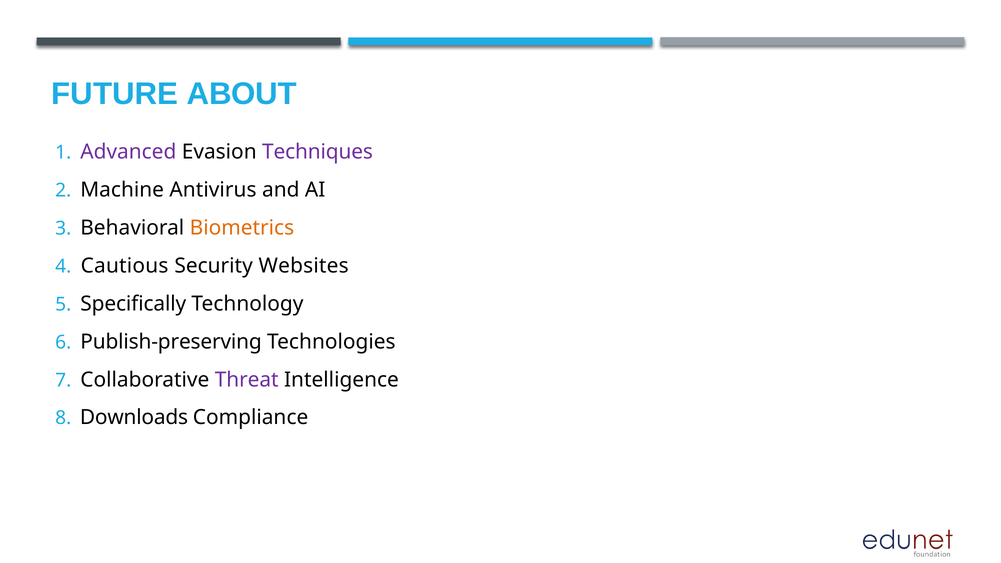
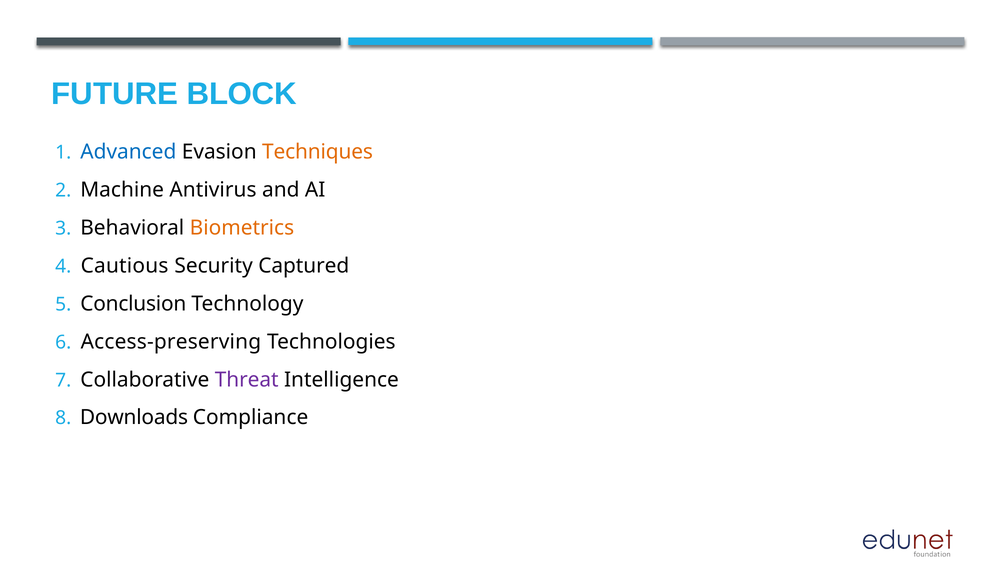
ABOUT: ABOUT -> BLOCK
Advanced colour: purple -> blue
Techniques colour: purple -> orange
Websites: Websites -> Captured
Specifically: Specifically -> Conclusion
Publish-preserving: Publish-preserving -> Access-preserving
